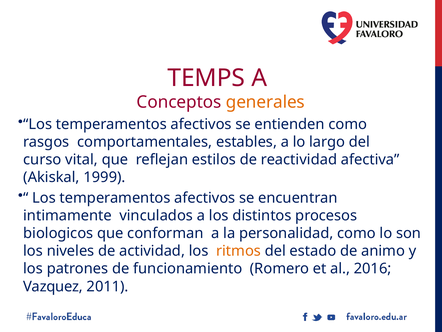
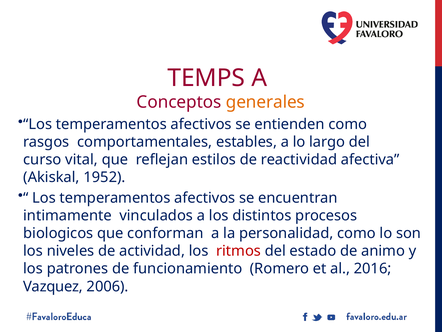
1999: 1999 -> 1952
ritmos colour: orange -> red
2011: 2011 -> 2006
